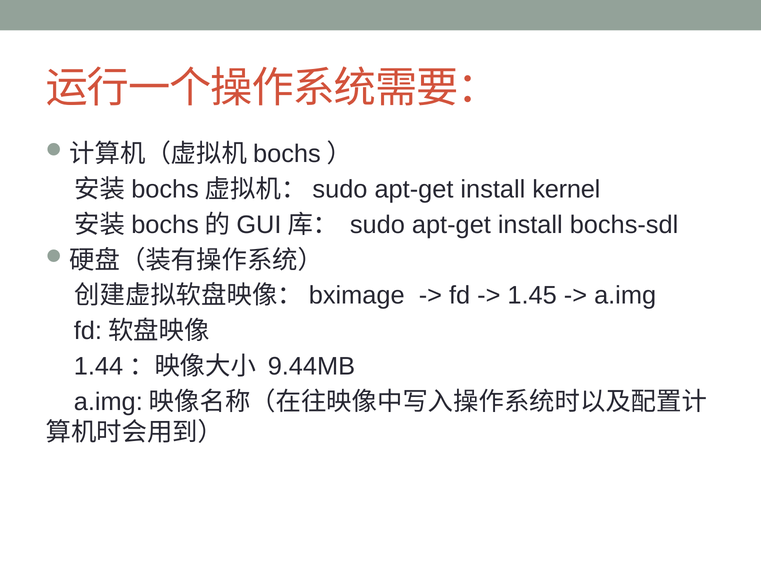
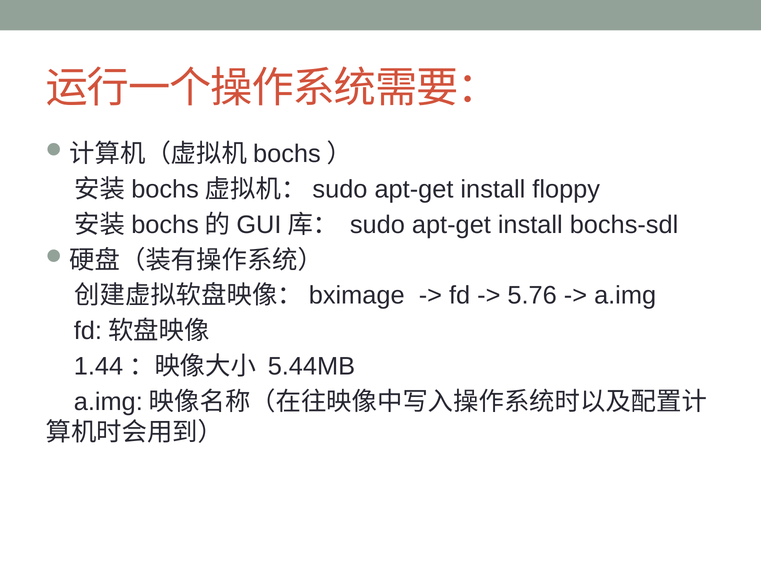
kernel: kernel -> floppy
1.45: 1.45 -> 5.76
9.44MB: 9.44MB -> 5.44MB
